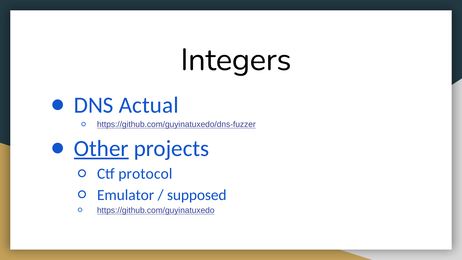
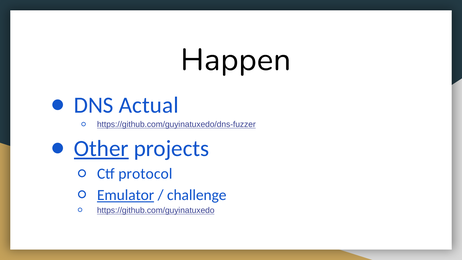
Integers: Integers -> Happen
Emulator underline: none -> present
supposed: supposed -> challenge
